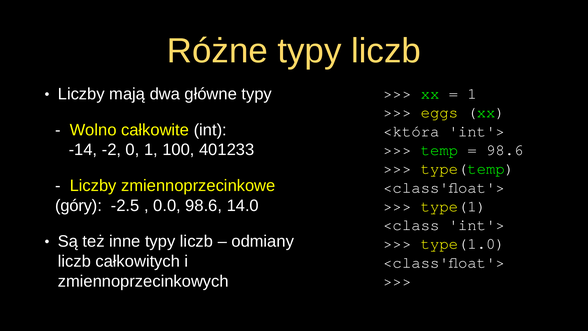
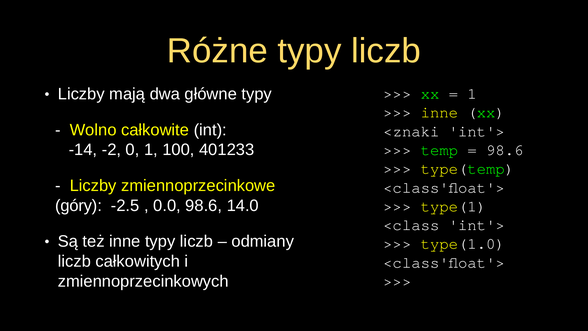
eggs at (439, 112): eggs -> inne
<która: <która -> <znaki
